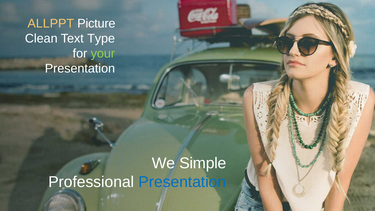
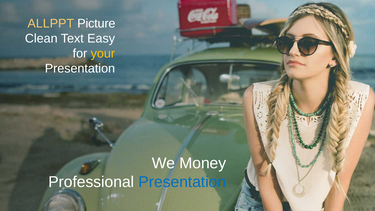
Type: Type -> Easy
your colour: light green -> yellow
Simple: Simple -> Money
